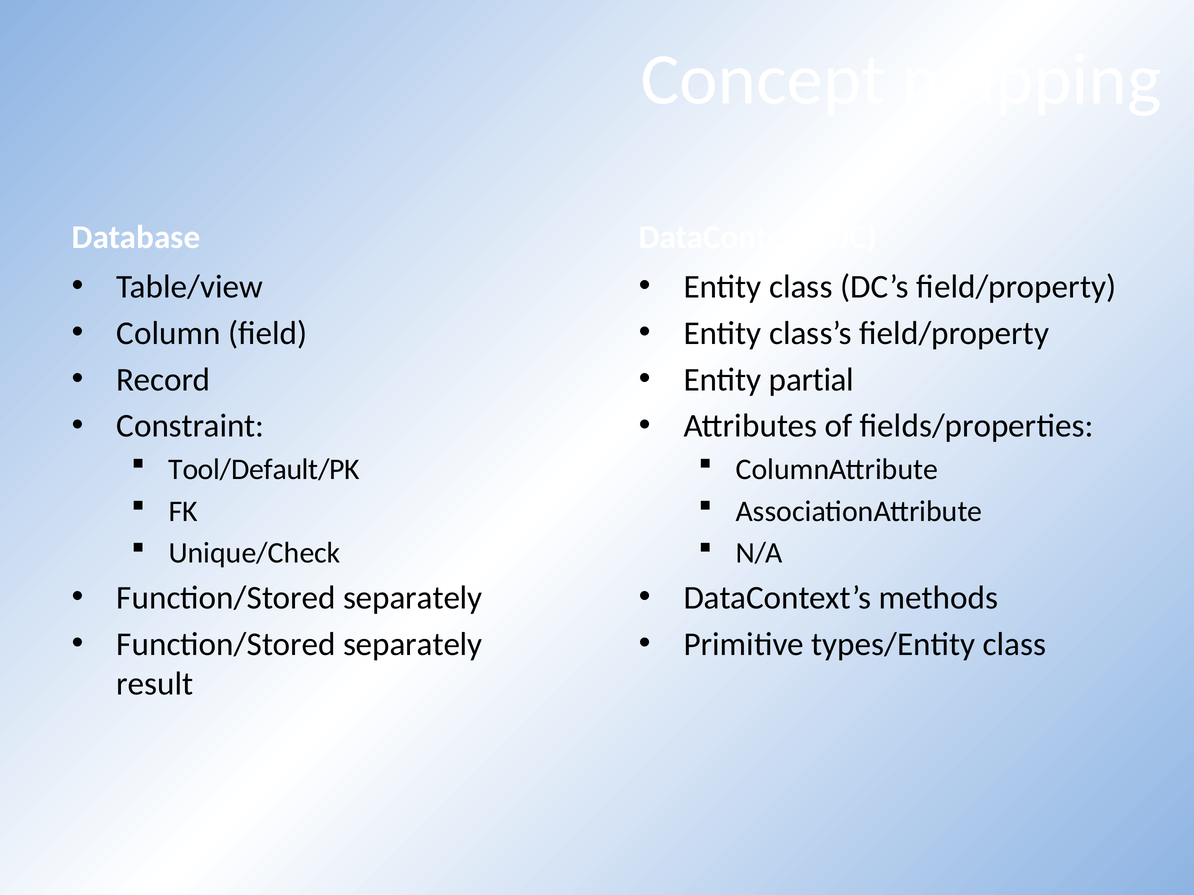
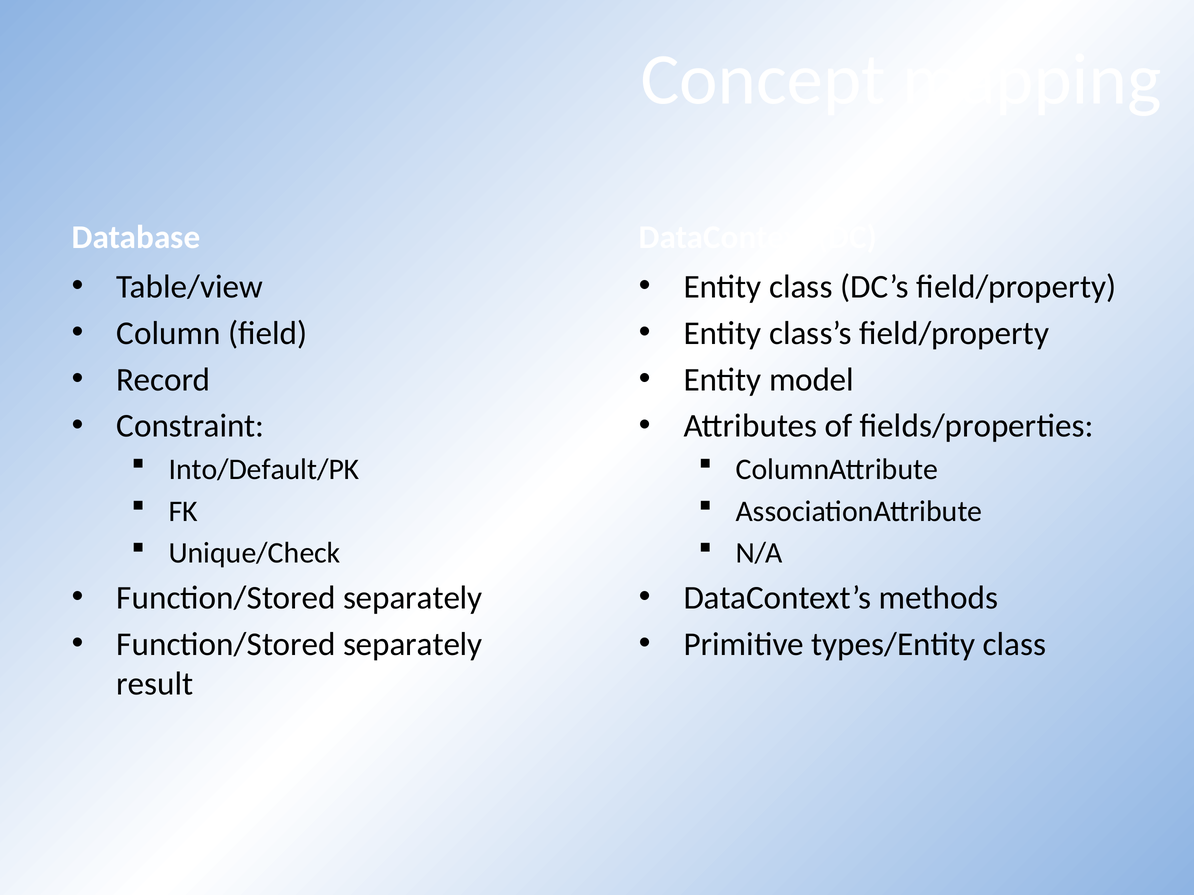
partial: partial -> model
Tool/Default/PK: Tool/Default/PK -> Into/Default/PK
